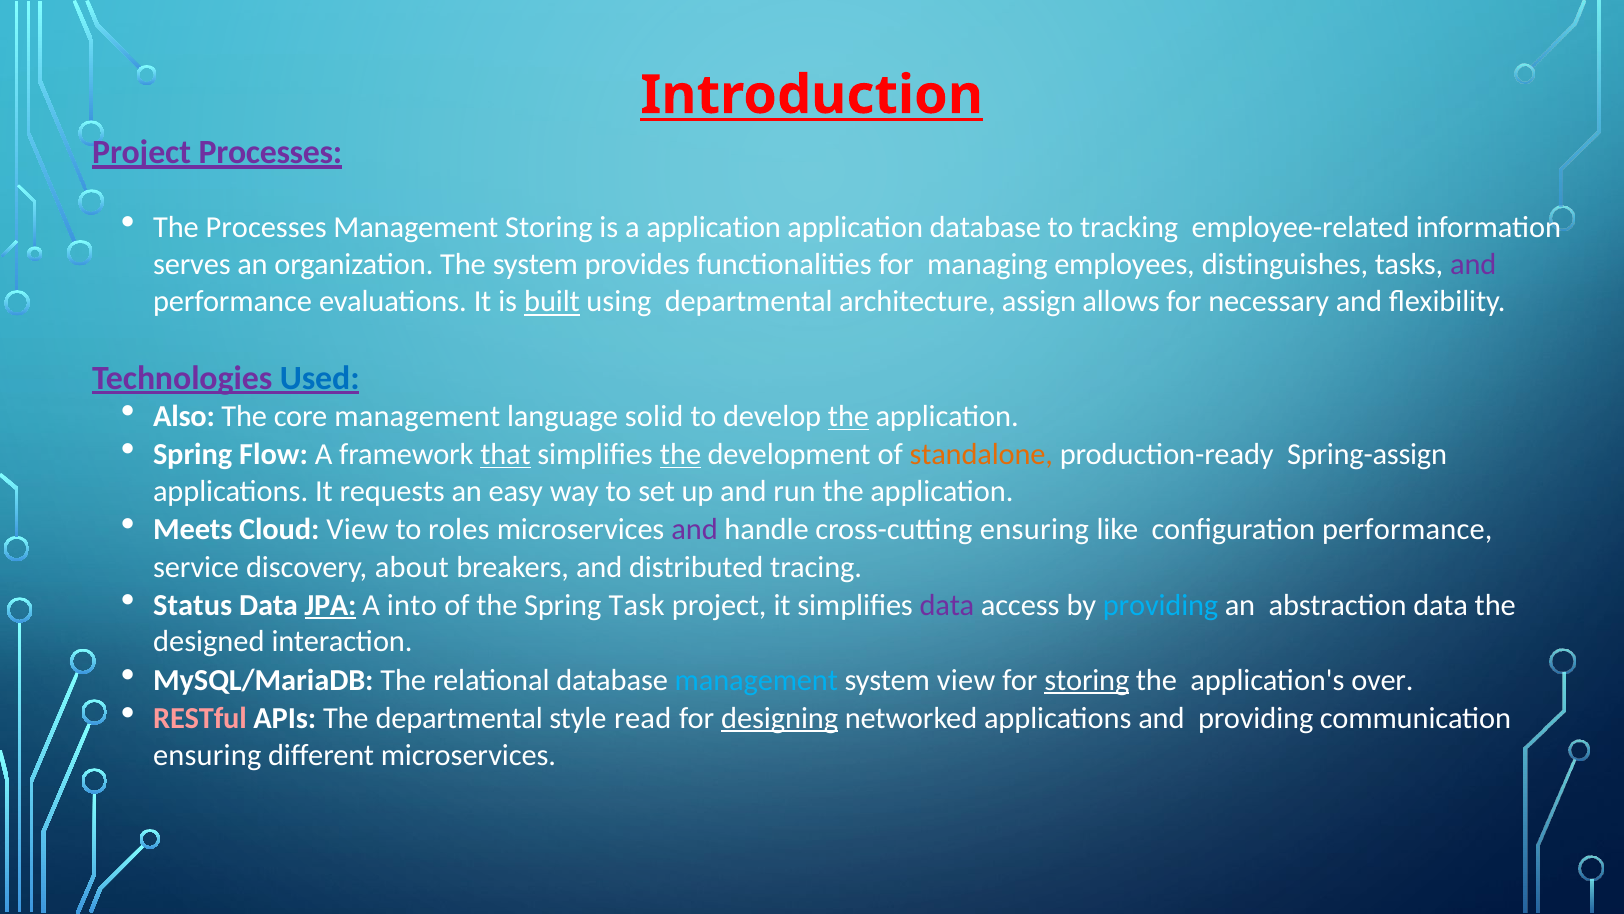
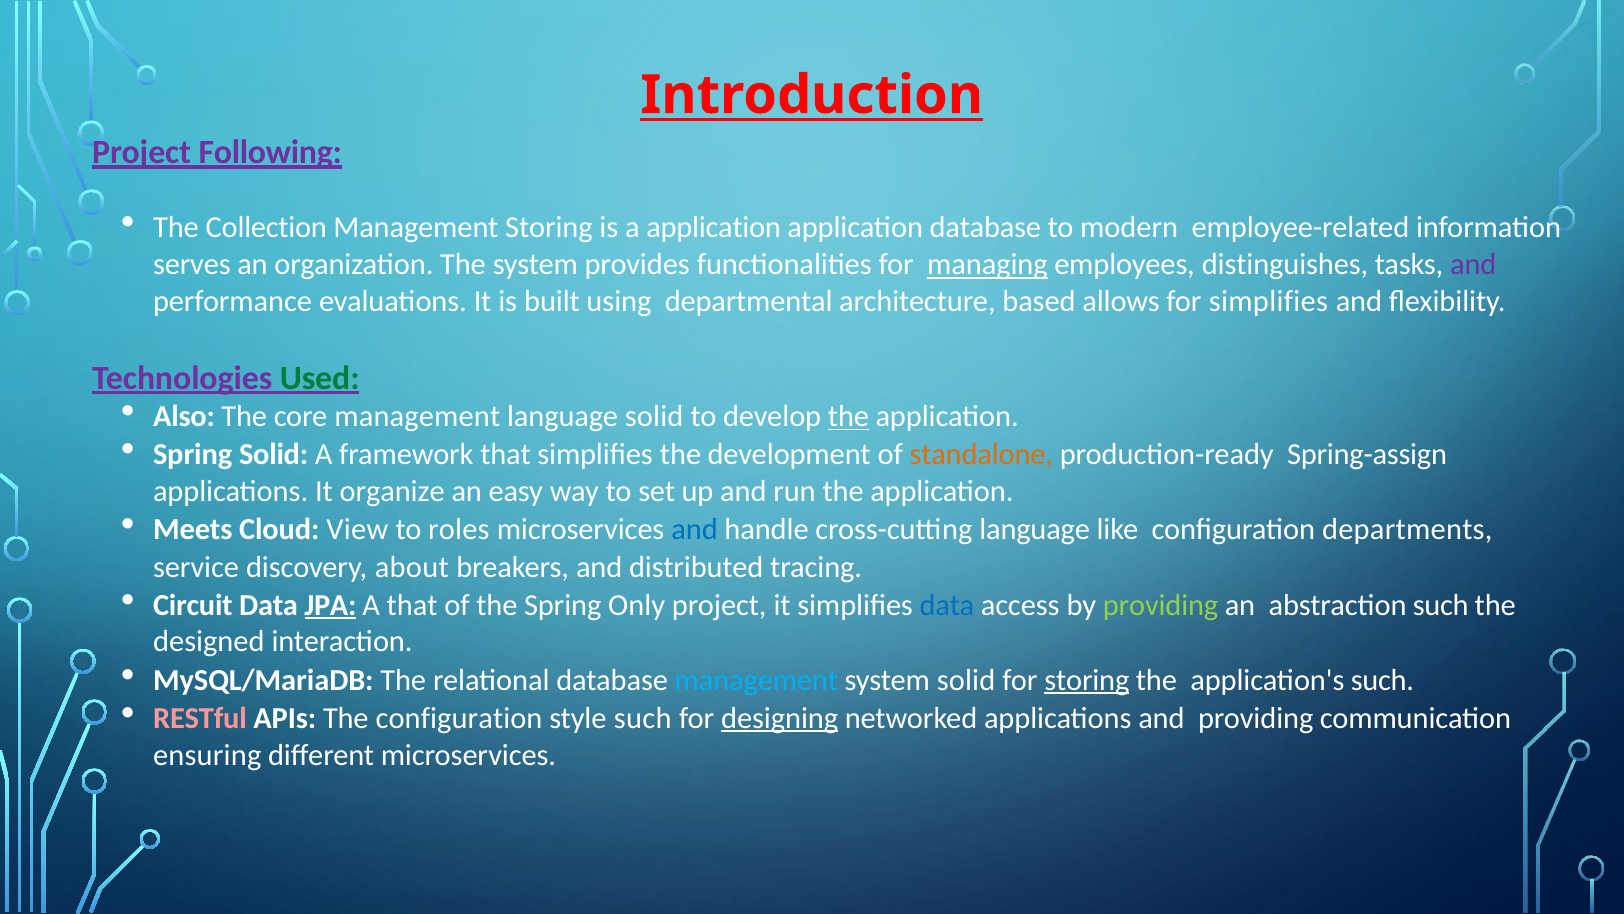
Project Processes: Processes -> Following
The Processes: Processes -> Collection
tracking: tracking -> modern
managing underline: none -> present
built underline: present -> none
assign: assign -> based
for necessary: necessary -> simplifies
Used colour: blue -> green
Spring Flow: Flow -> Solid
that at (506, 454) underline: present -> none
the at (681, 454) underline: present -> none
requests: requests -> organize
and at (695, 530) colour: purple -> blue
cross-cutting ensuring: ensuring -> language
configuration performance: performance -> departments
Status: Status -> Circuit
A into: into -> that
Task: Task -> Only
data at (947, 605) colour: purple -> blue
providing at (1161, 605) colour: light blue -> light green
abstraction data: data -> such
system view: view -> solid
application's over: over -> such
The departmental: departmental -> configuration
style read: read -> such
